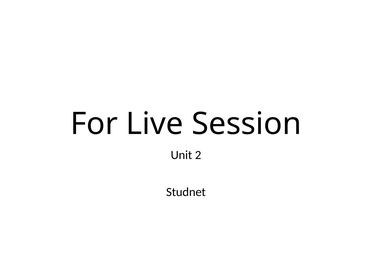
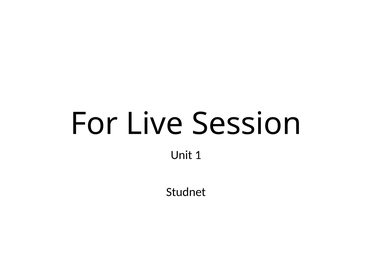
2: 2 -> 1
